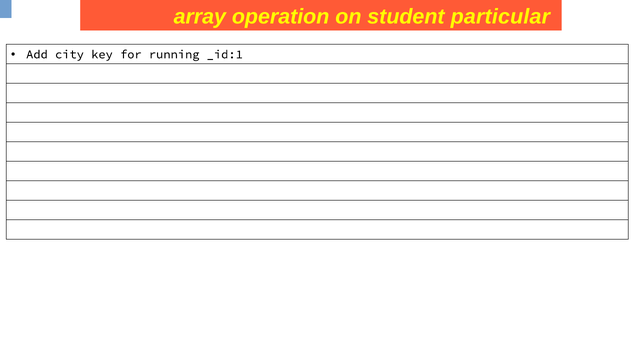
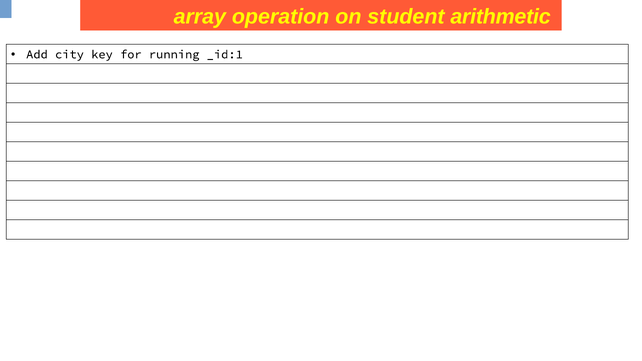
particular: particular -> arithmetic
